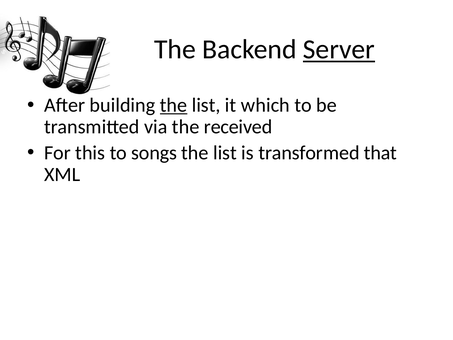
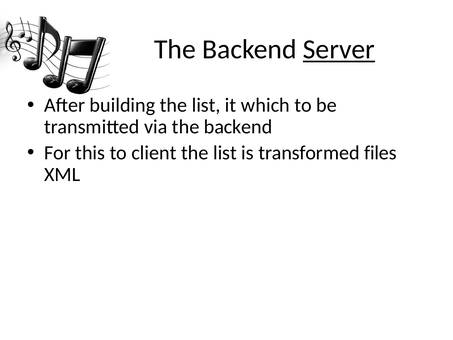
the at (174, 105) underline: present -> none
via the received: received -> backend
songs: songs -> client
that: that -> files
